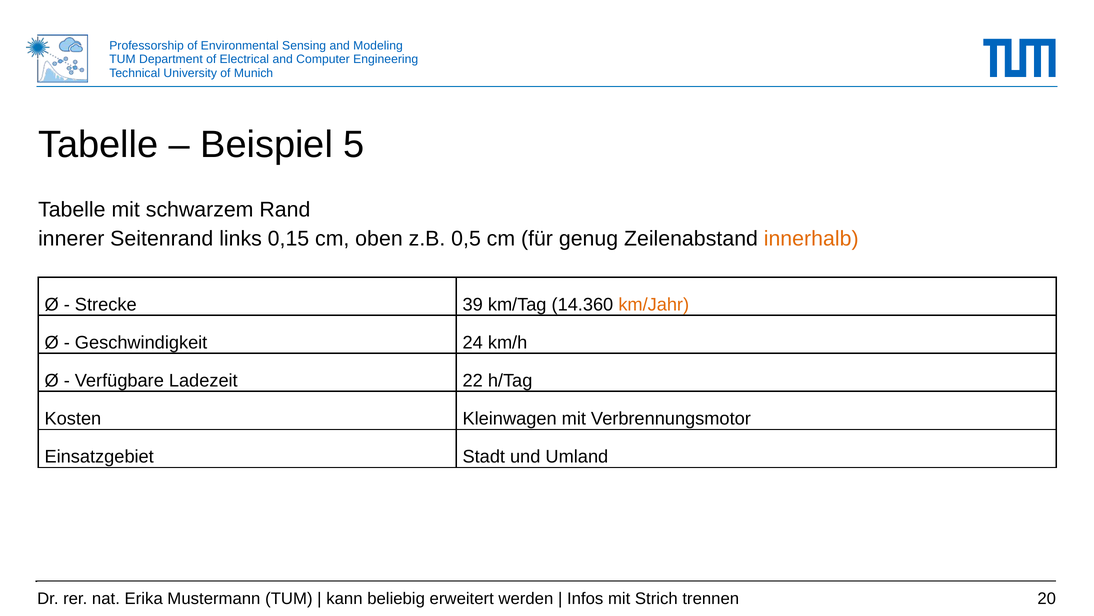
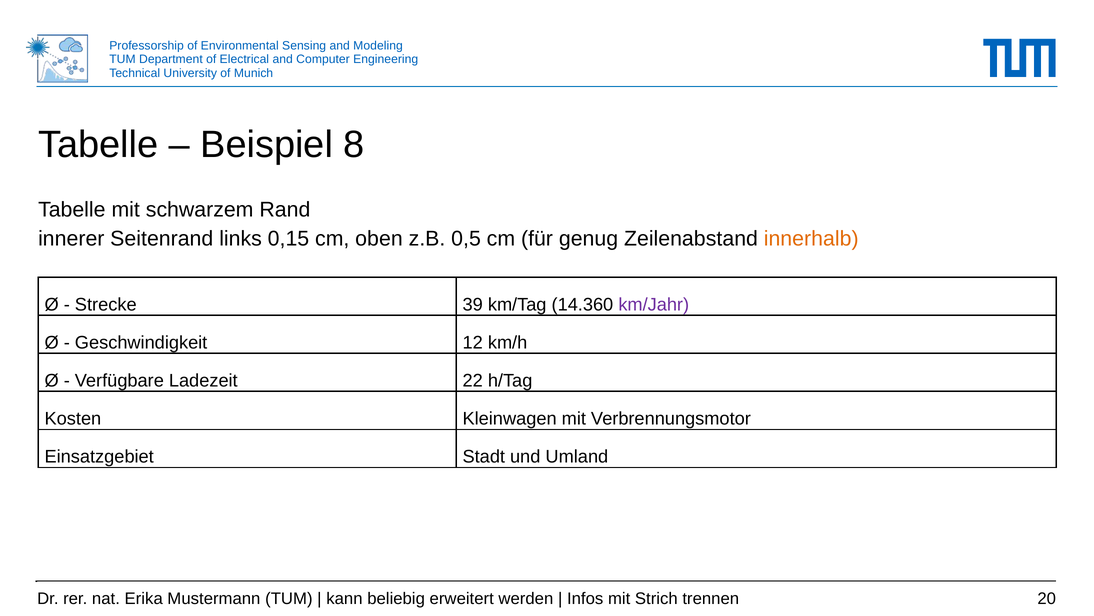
5: 5 -> 8
km/Jahr colour: orange -> purple
24: 24 -> 12
